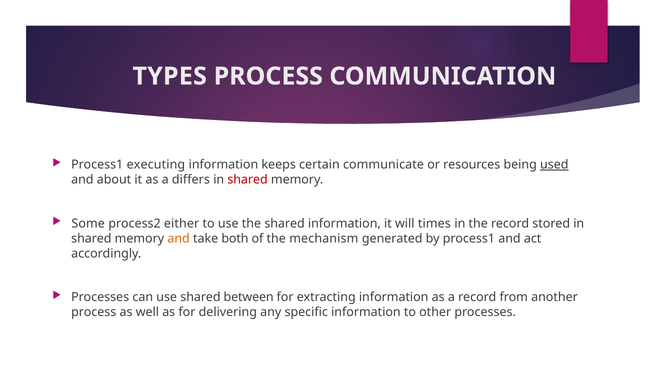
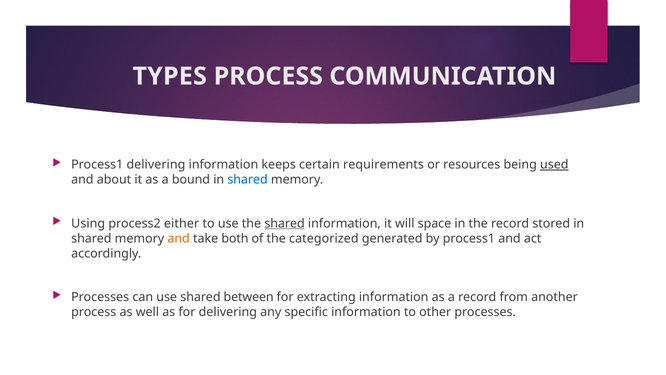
Process1 executing: executing -> delivering
communicate: communicate -> requirements
differs: differs -> bound
shared at (248, 179) colour: red -> blue
Some: Some -> Using
shared at (285, 223) underline: none -> present
times: times -> space
mechanism: mechanism -> categorized
